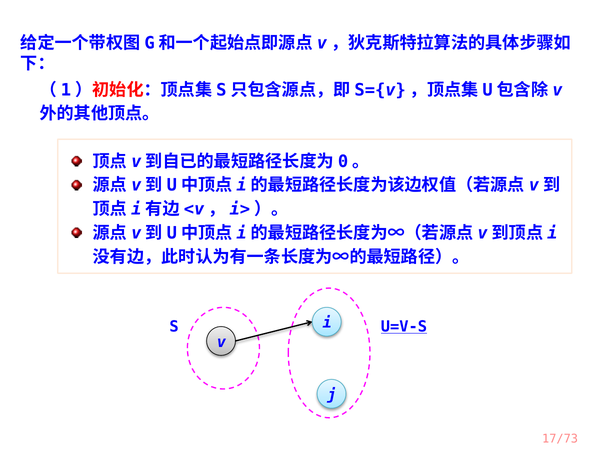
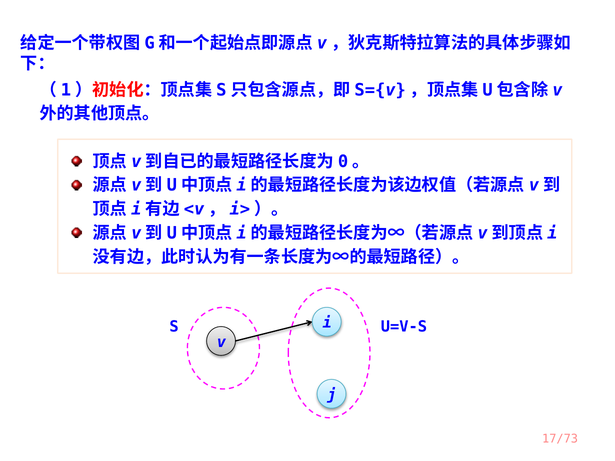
U=V-S underline: present -> none
